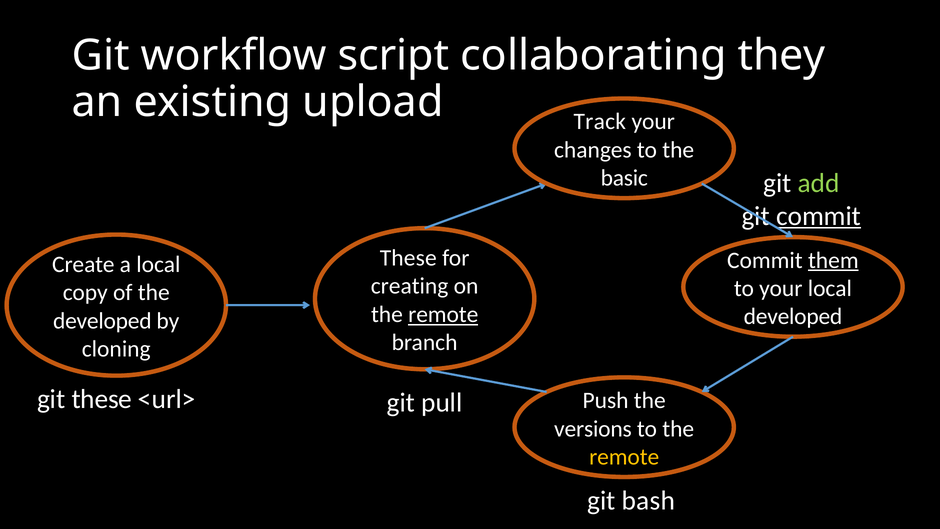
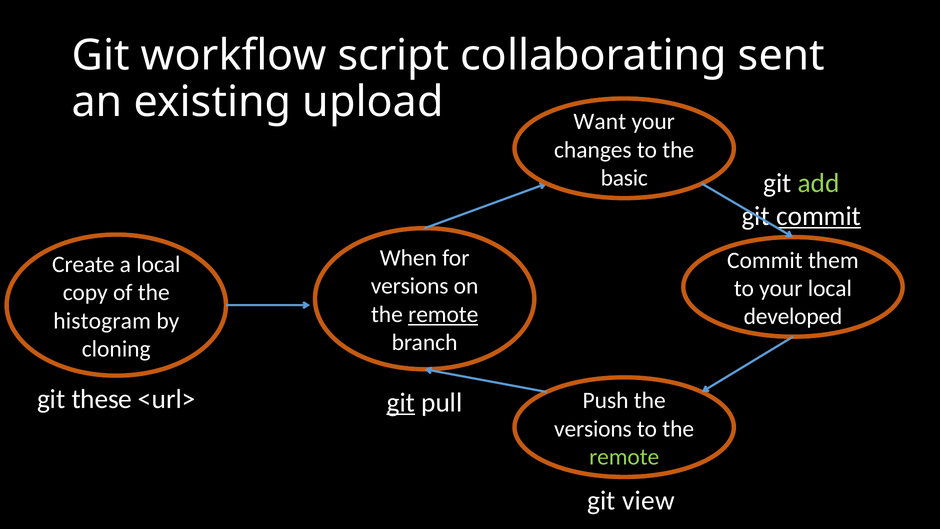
they: they -> sent
Track: Track -> Want
These at (408, 258): These -> When
them underline: present -> none
creating at (410, 286): creating -> versions
developed at (102, 321): developed -> histogram
git at (401, 402) underline: none -> present
remote at (624, 457) colour: yellow -> light green
bash: bash -> view
